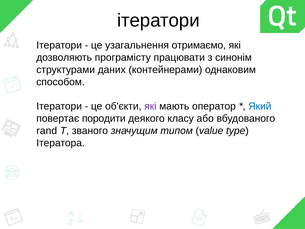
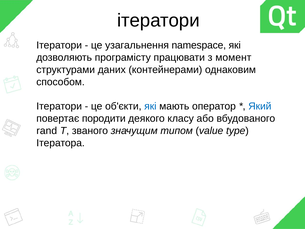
отримаємо: отримаємо -> namespace
синонім: синонім -> момент
які at (150, 106) colour: purple -> blue
